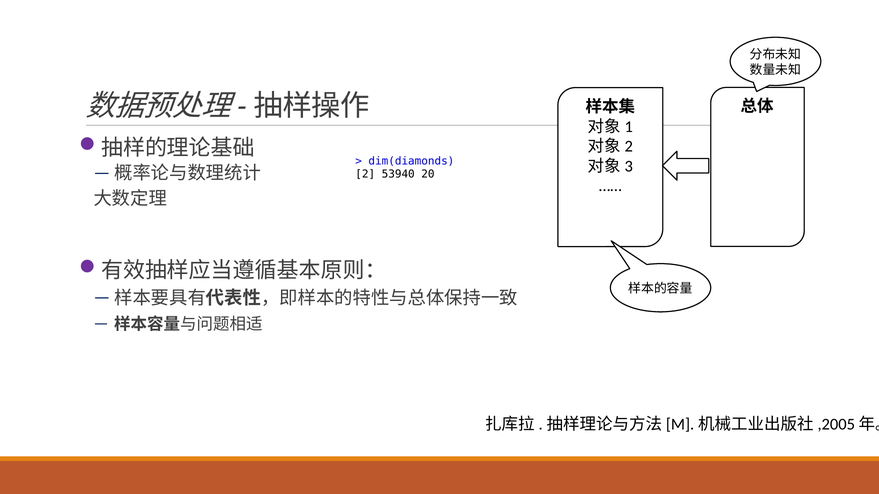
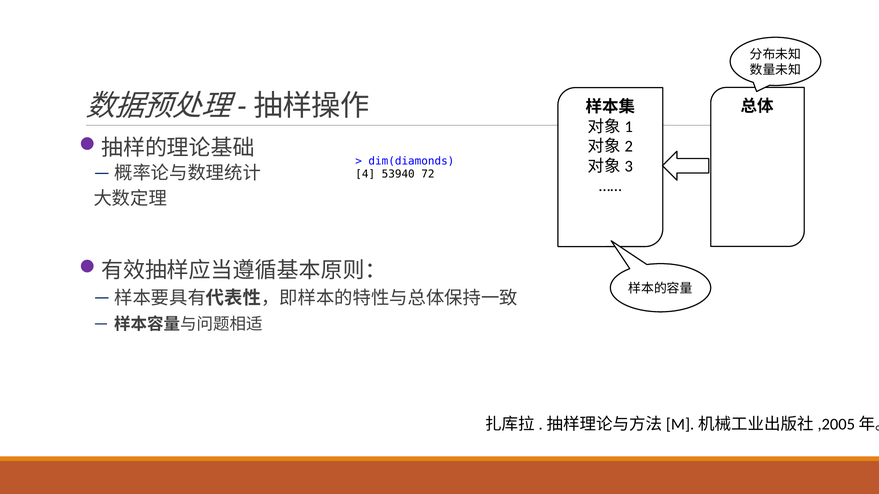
2: 2 -> 4
20: 20 -> 72
